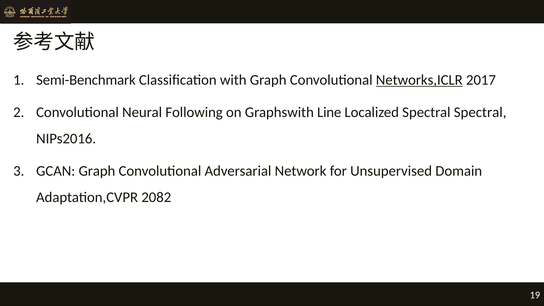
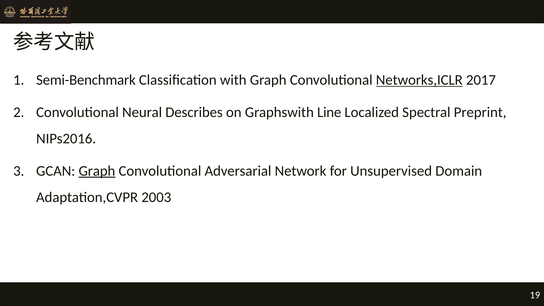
Following: Following -> Describes
Spectral Spectral: Spectral -> Preprint
Graph at (97, 171) underline: none -> present
2082: 2082 -> 2003
